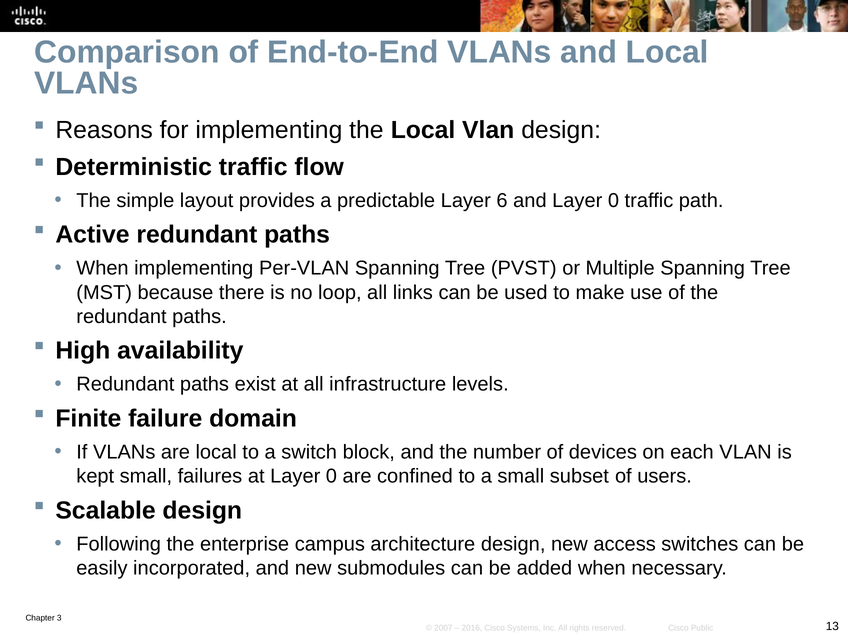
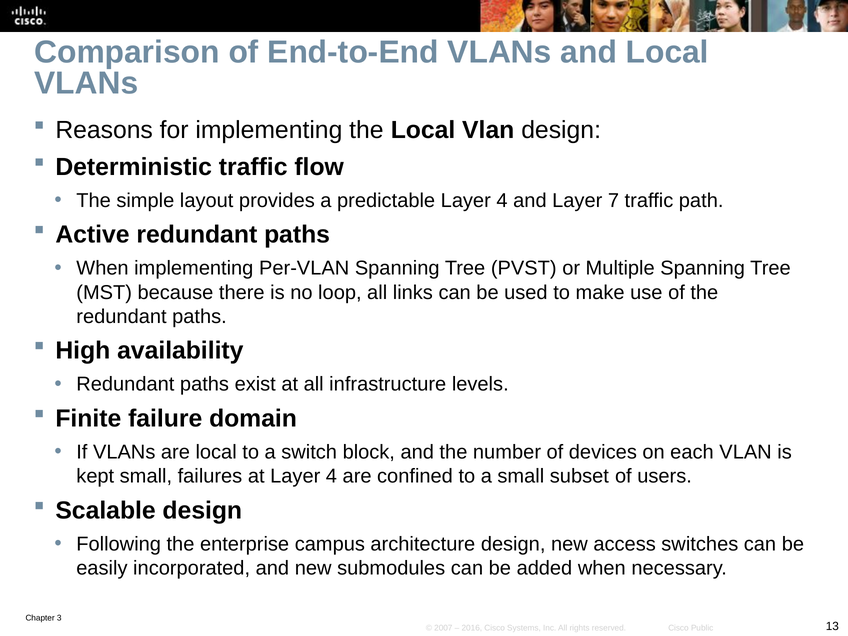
predictable Layer 6: 6 -> 4
and Layer 0: 0 -> 7
at Layer 0: 0 -> 4
